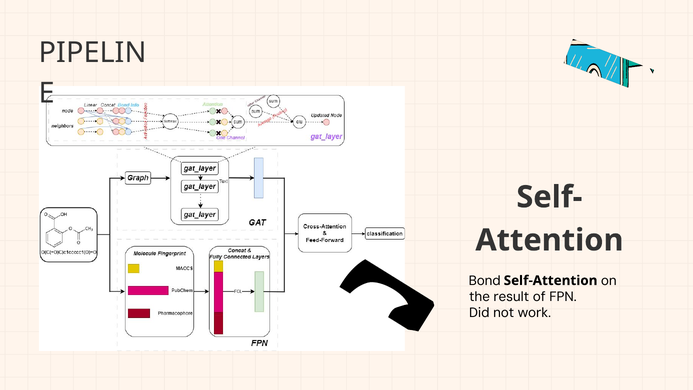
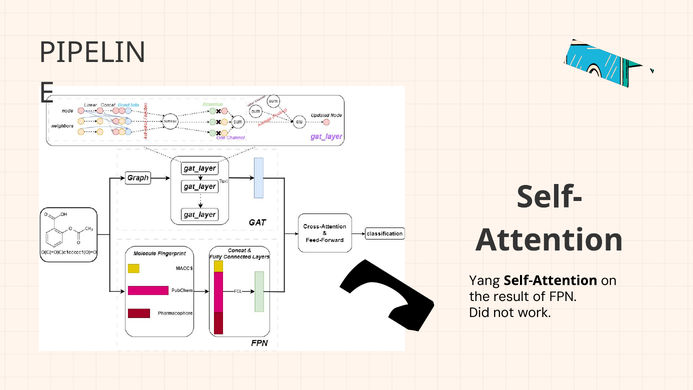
Bond: Bond -> Yang
